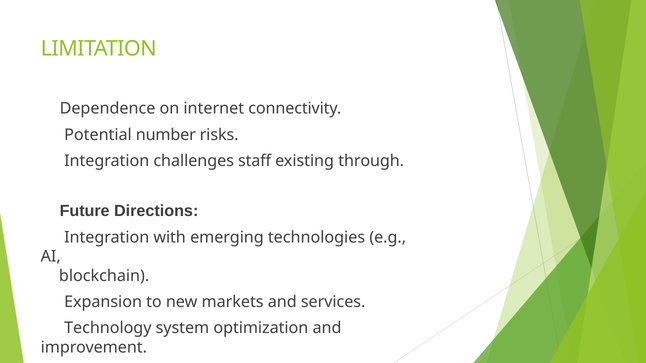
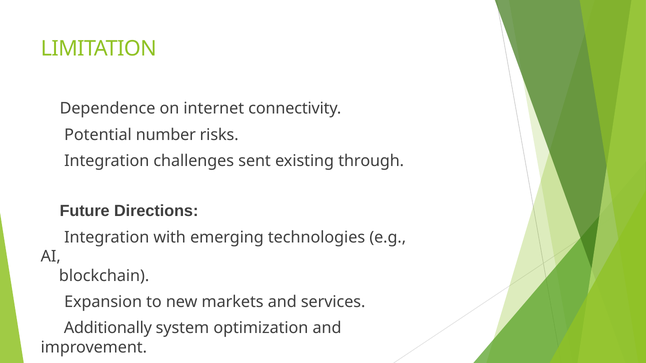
staff: staff -> sent
Technology: Technology -> Additionally
